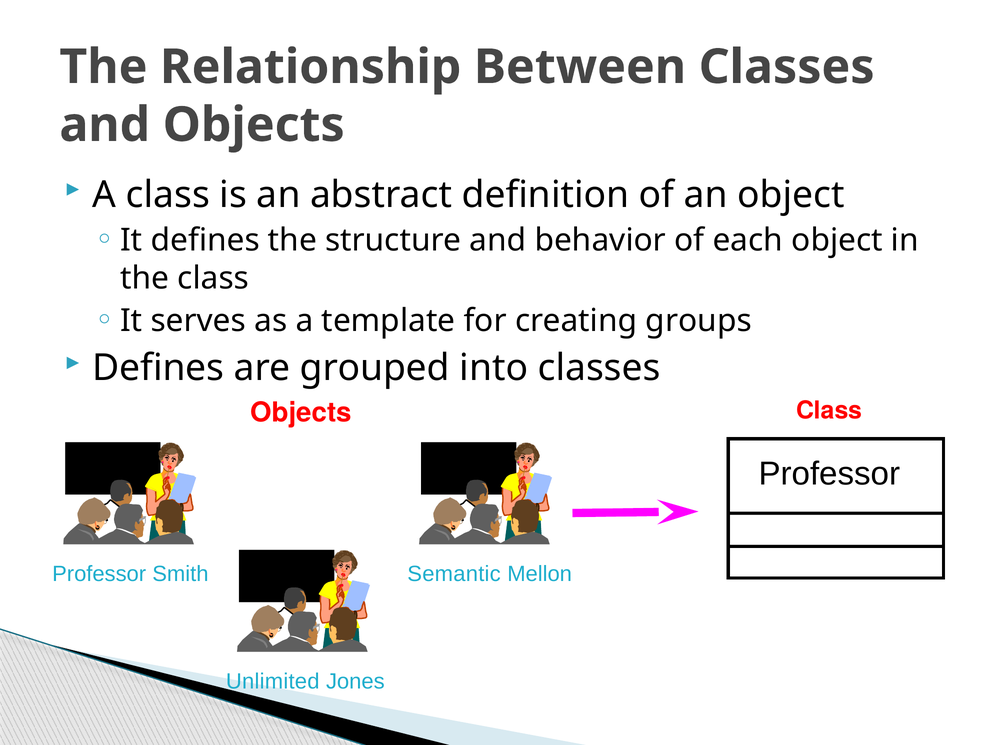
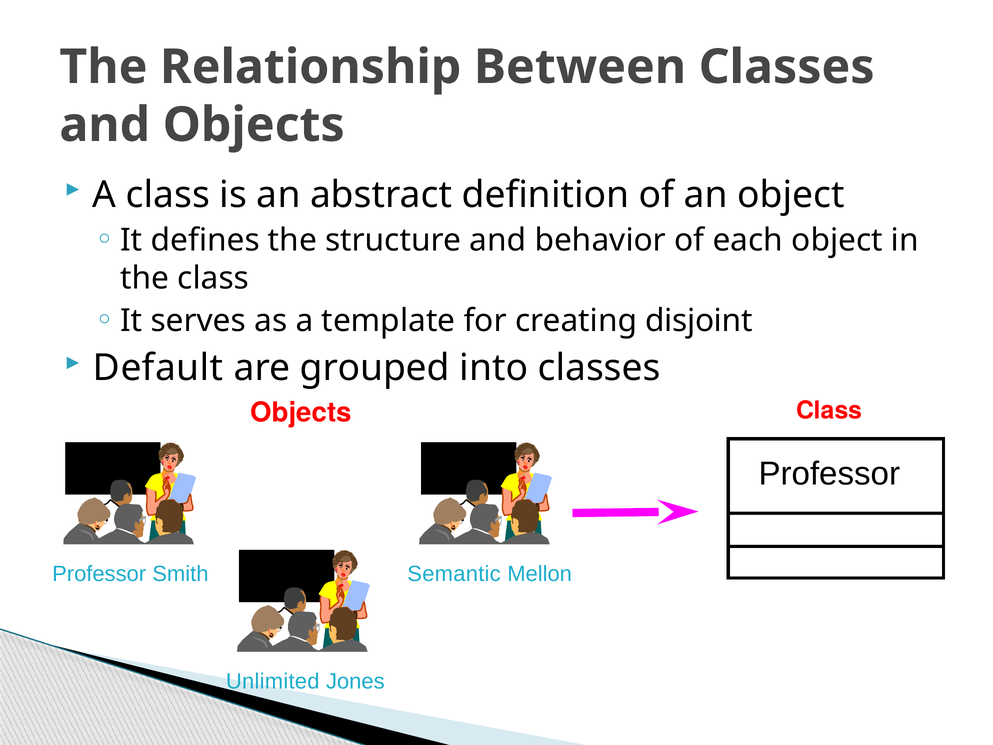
groups: groups -> disjoint
Defines at (158, 368): Defines -> Default
